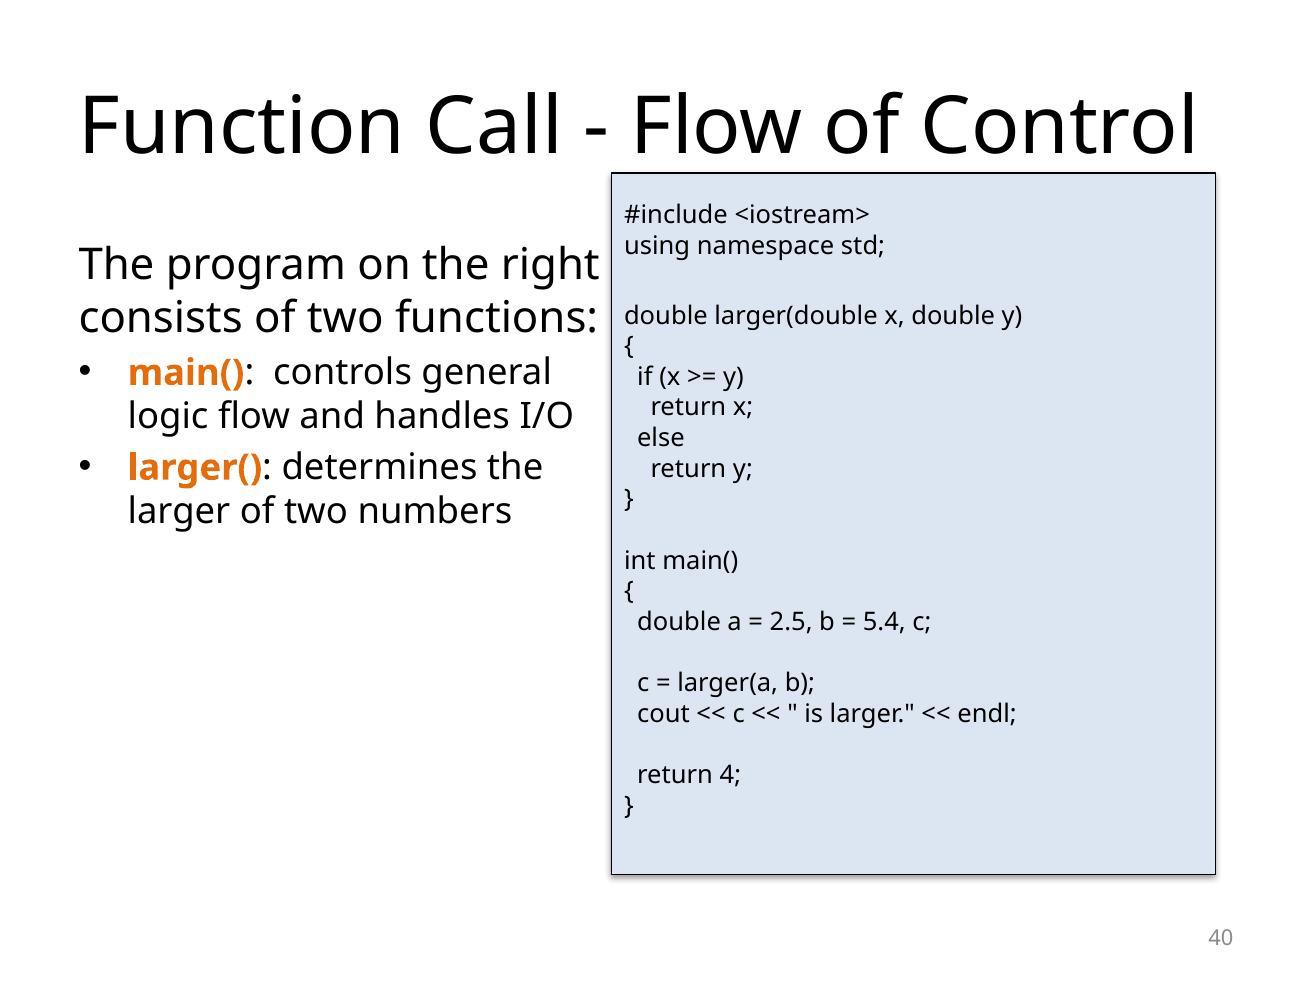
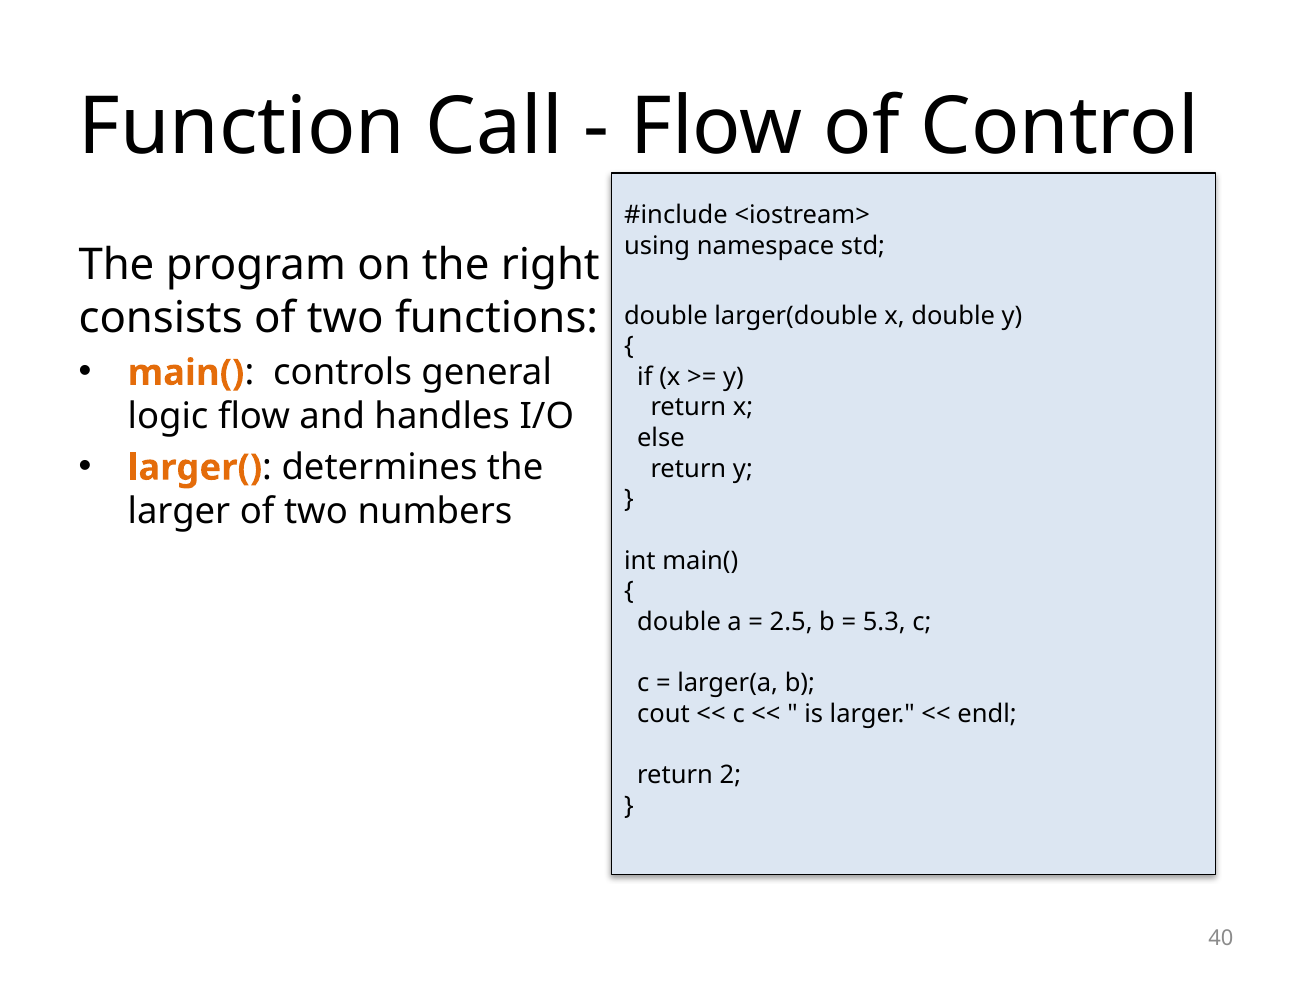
5.4: 5.4 -> 5.3
4: 4 -> 2
